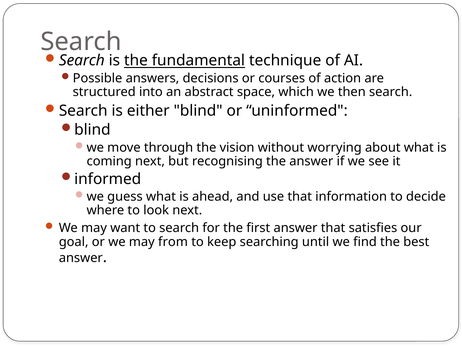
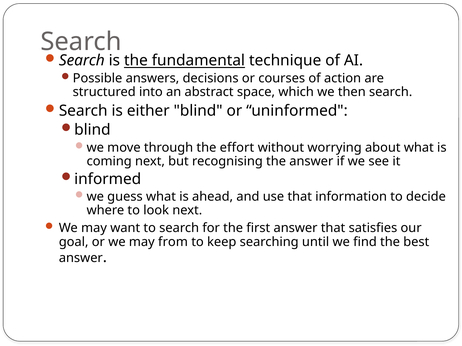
vision: vision -> effort
